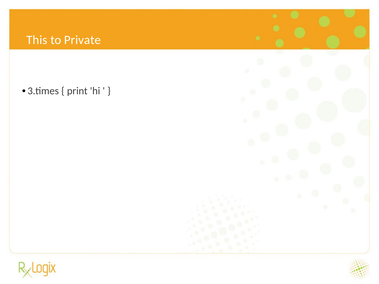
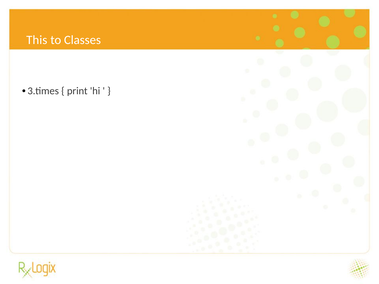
Private: Private -> Classes
